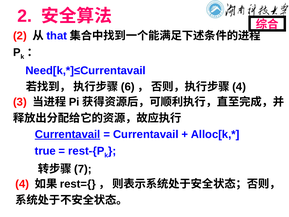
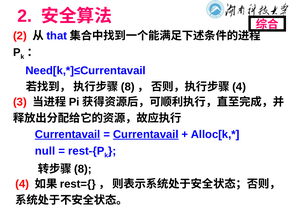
6 at (128, 87): 6 -> 8
Currentavail at (146, 134) underline: none -> present
true: true -> null
7 at (83, 169): 7 -> 8
